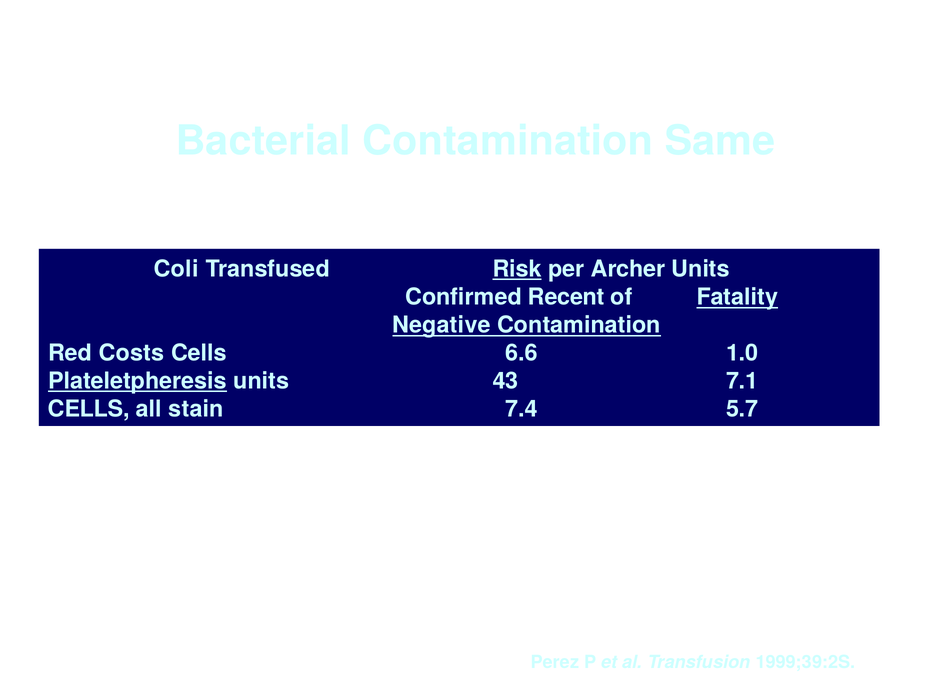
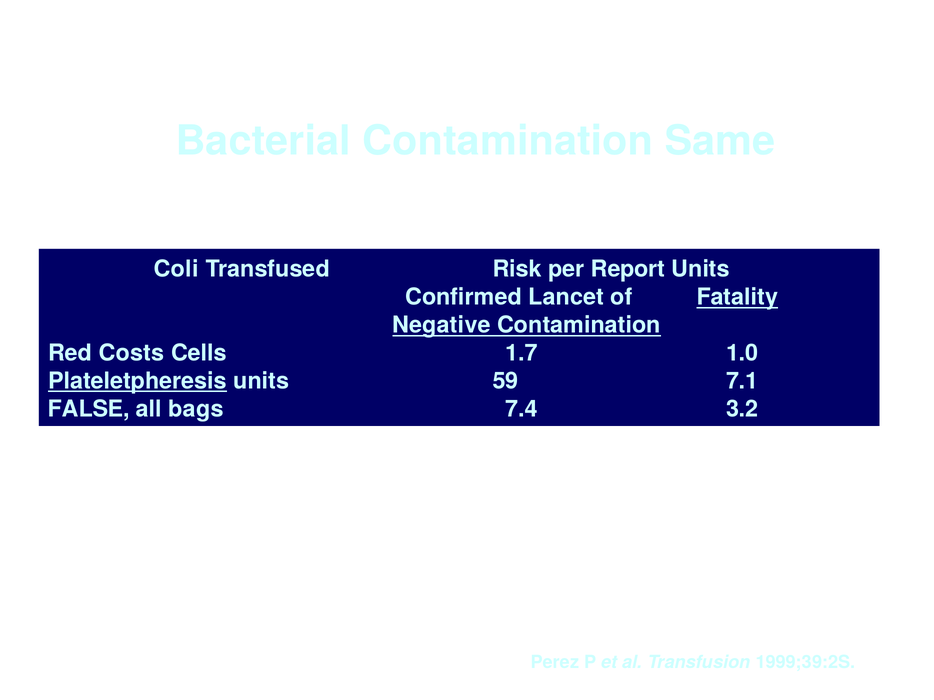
Risk underline: present -> none
Archer: Archer -> Report
Recent: Recent -> Lancet
6.6: 6.6 -> 1.7
43: 43 -> 59
CELLS at (89, 409): CELLS -> FALSE
stain: stain -> bags
5.7: 5.7 -> 3.2
